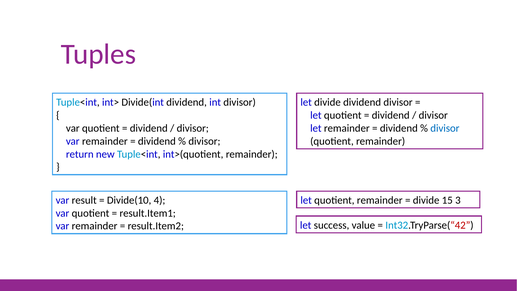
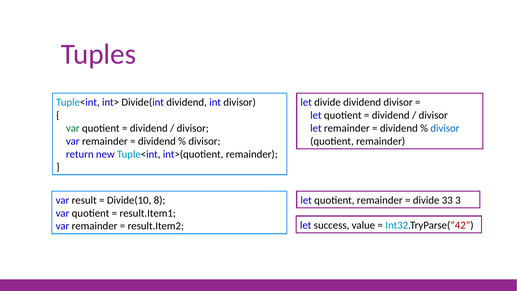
var at (73, 128) colour: black -> green
4: 4 -> 8
15: 15 -> 33
